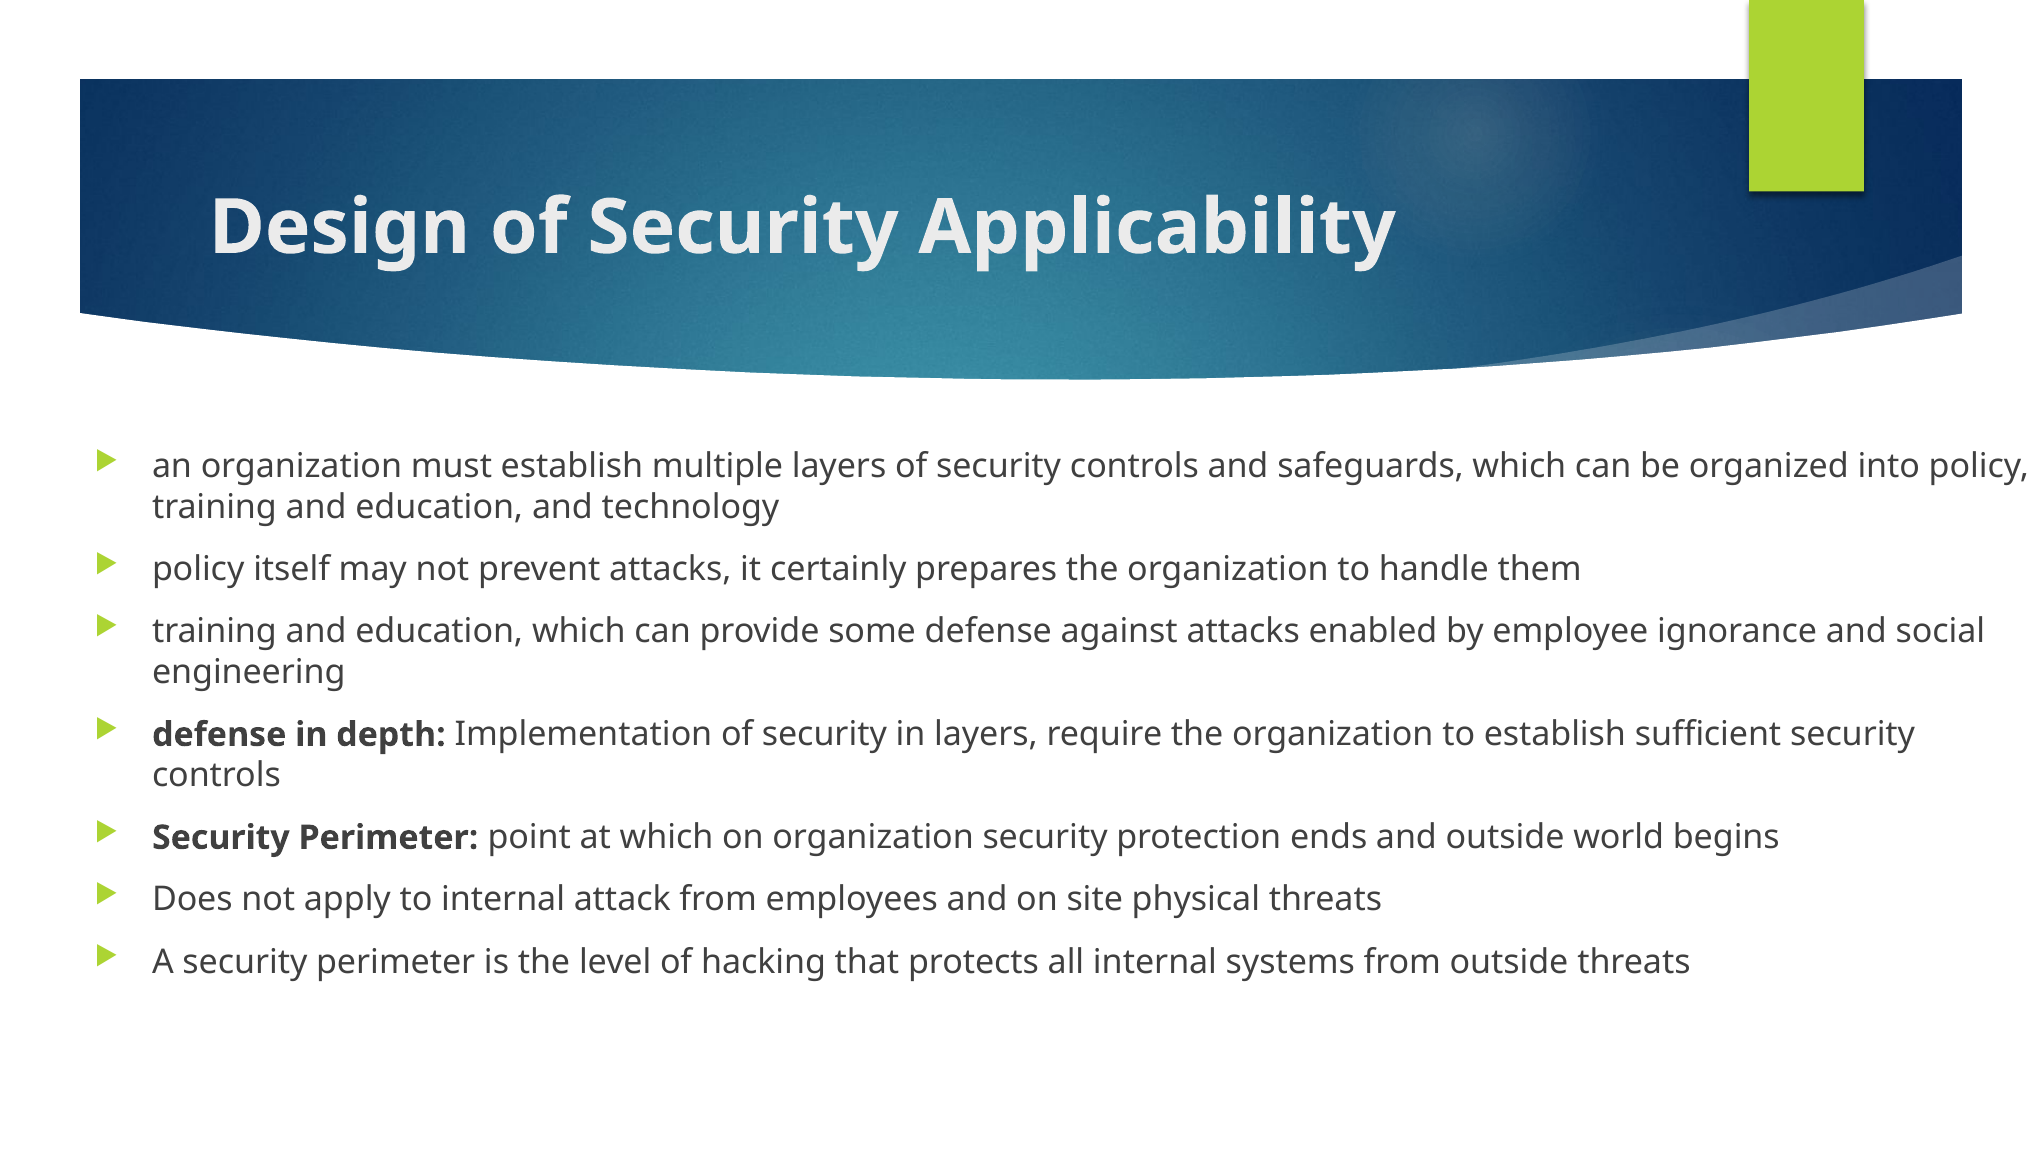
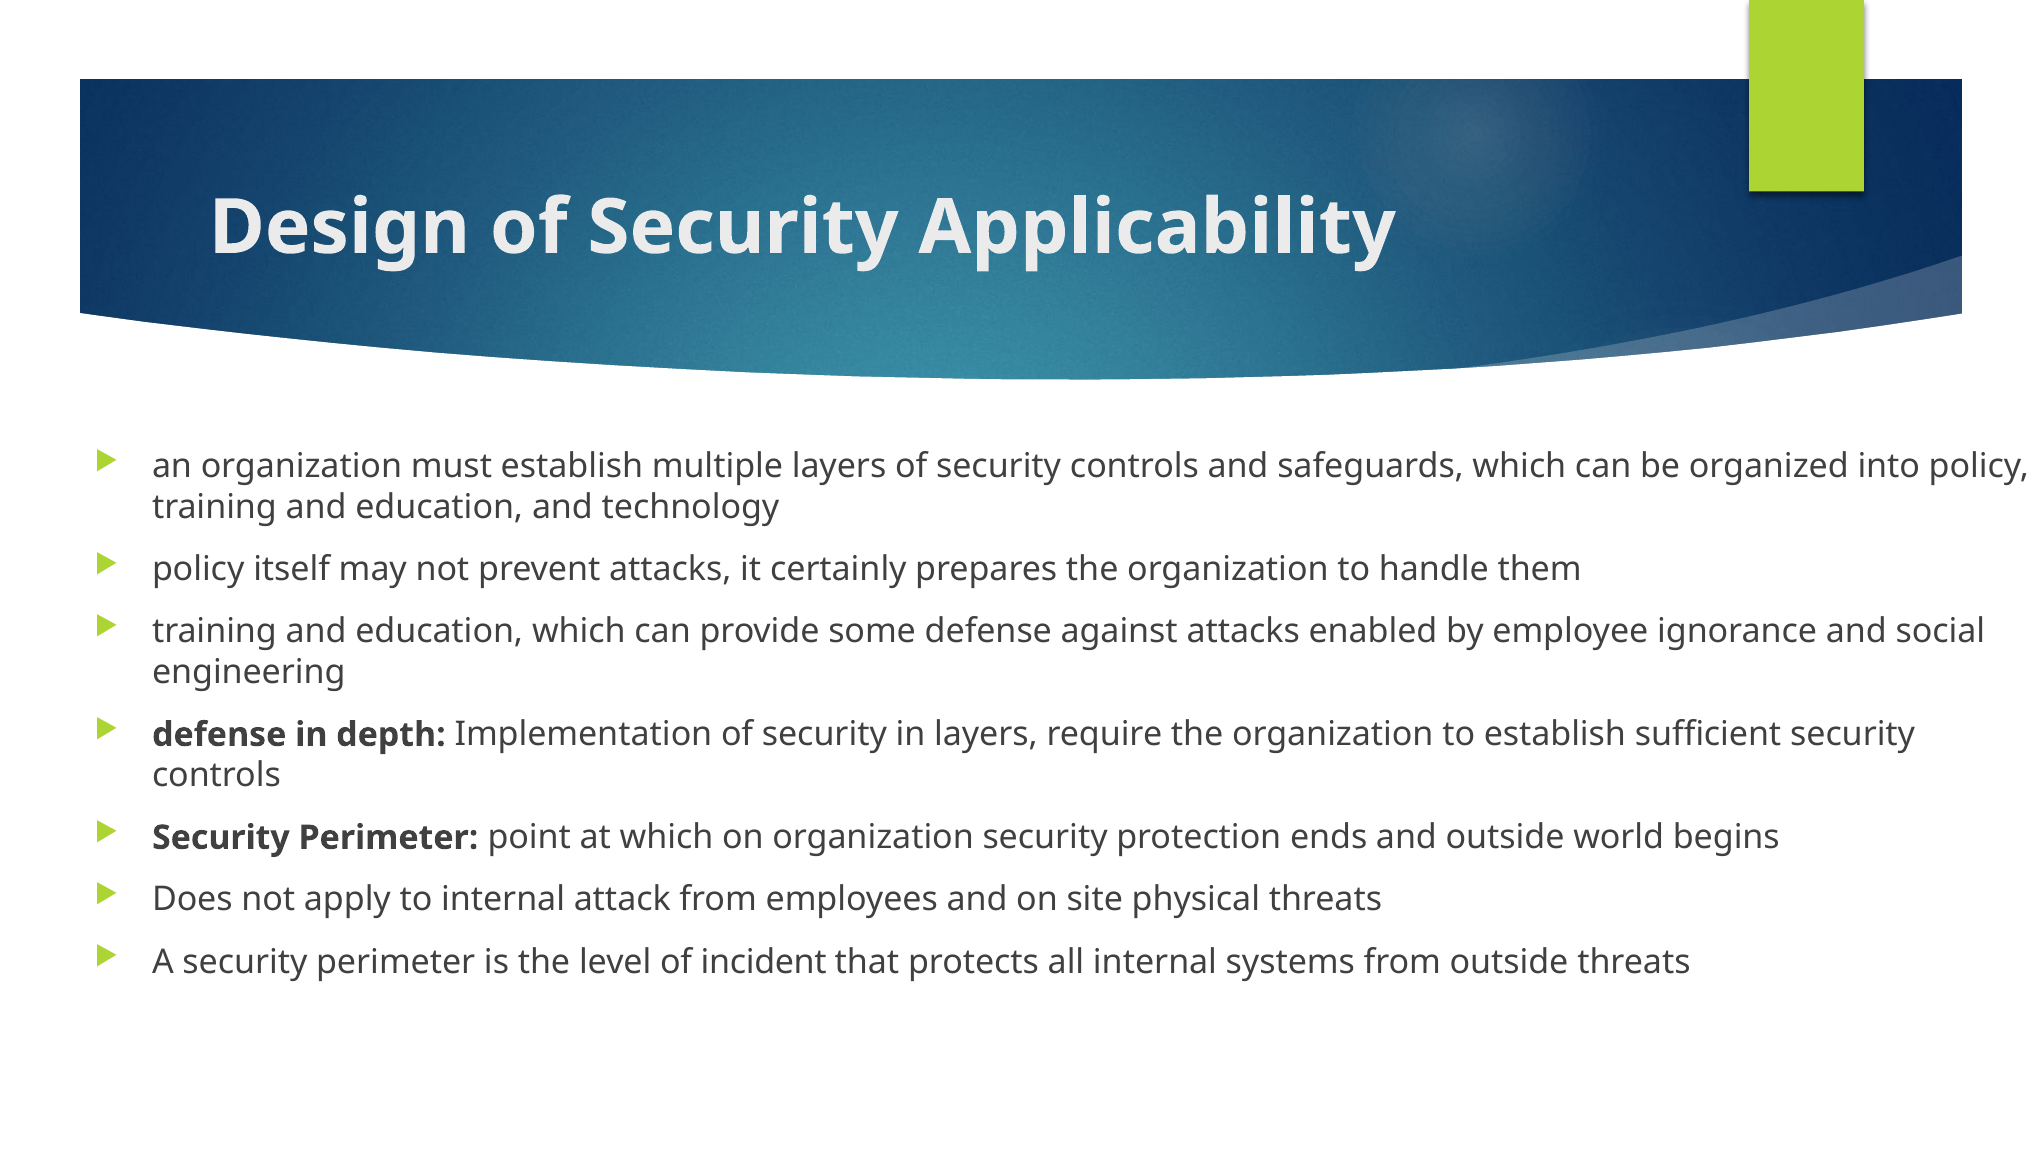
hacking: hacking -> incident
